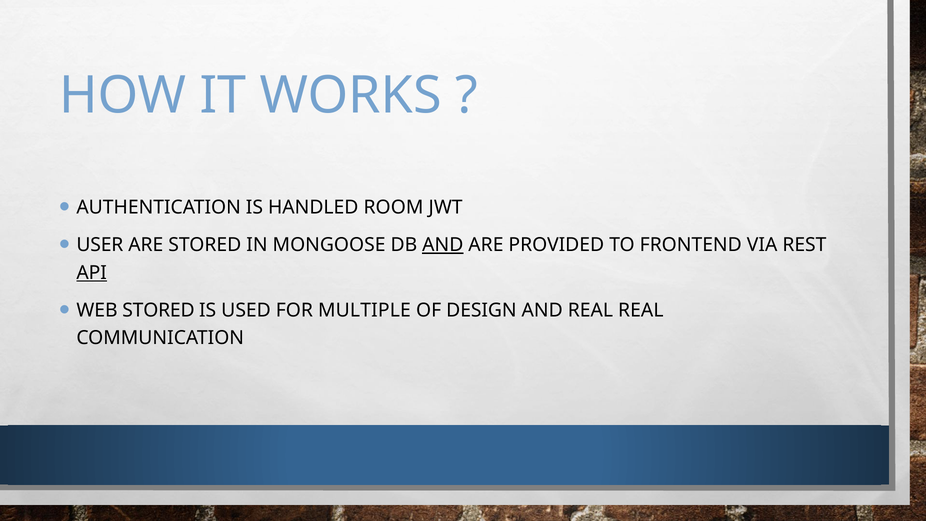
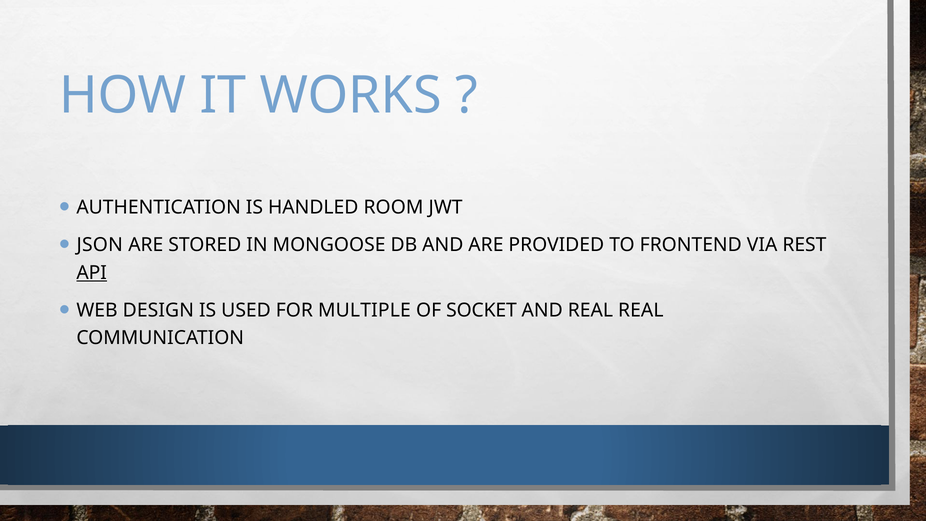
USER: USER -> JSON
AND at (443, 245) underline: present -> none
WEB STORED: STORED -> DESIGN
DESIGN: DESIGN -> SOCKET
